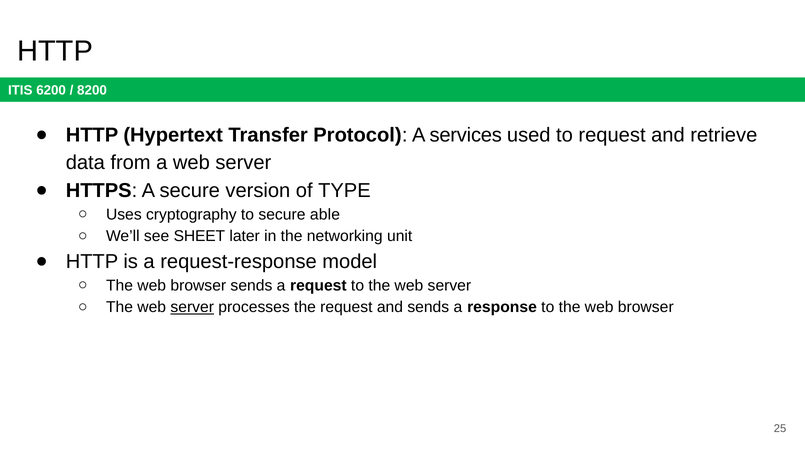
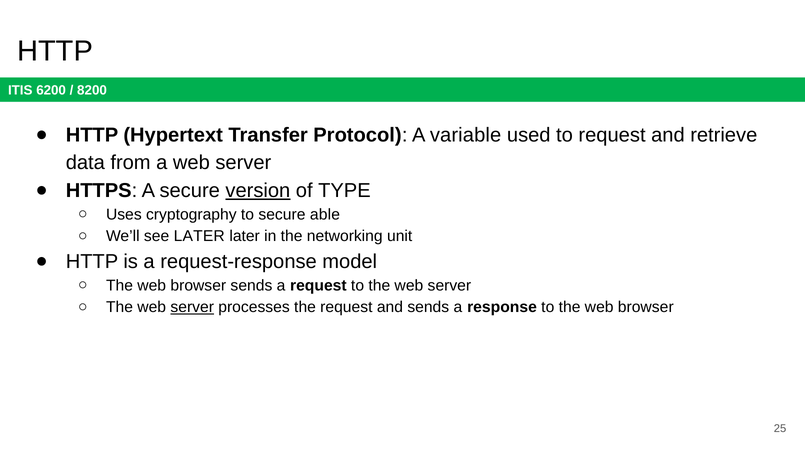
services: services -> variable
version underline: none -> present
see SHEET: SHEET -> LATER
